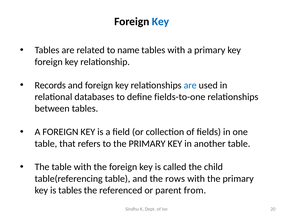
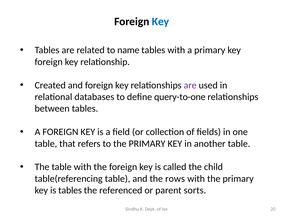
Records: Records -> Created
are at (190, 86) colour: blue -> purple
fields-to-one: fields-to-one -> query-to-one
from: from -> sorts
